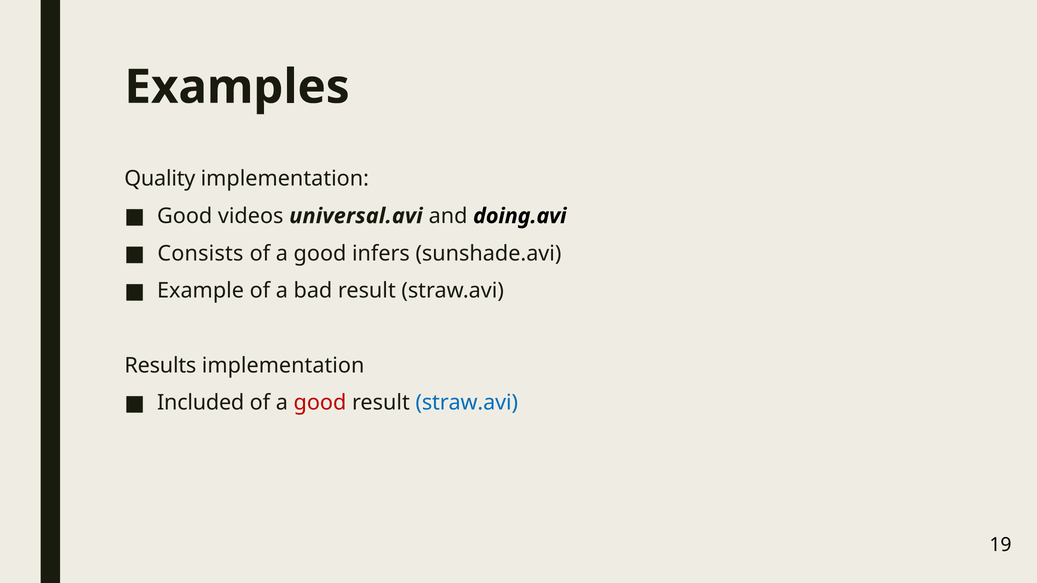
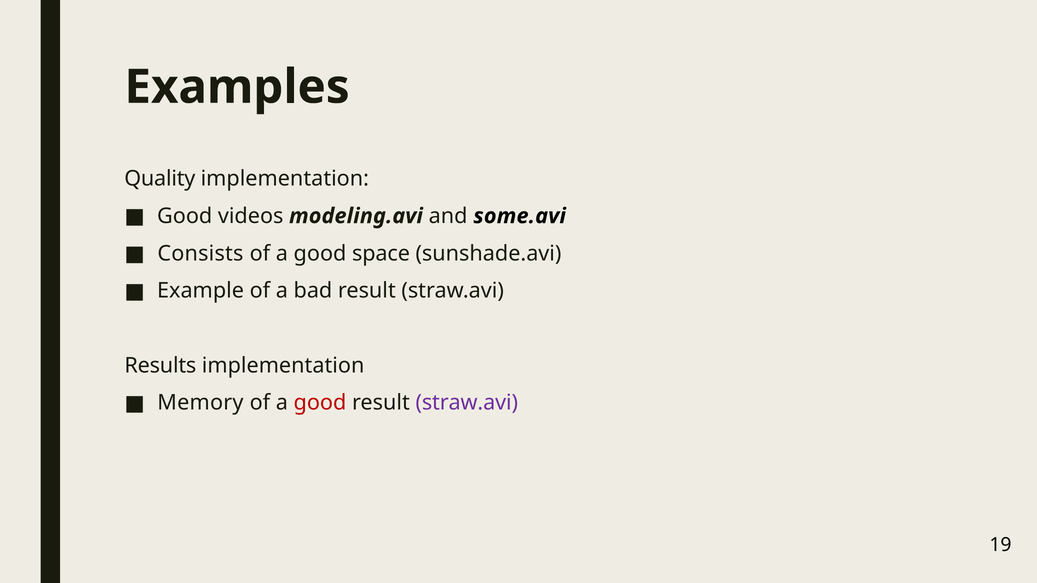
universal.avi: universal.avi -> modeling.avi
doing.avi: doing.avi -> some.avi
infers: infers -> space
Included: Included -> Memory
straw.avi at (467, 403) colour: blue -> purple
